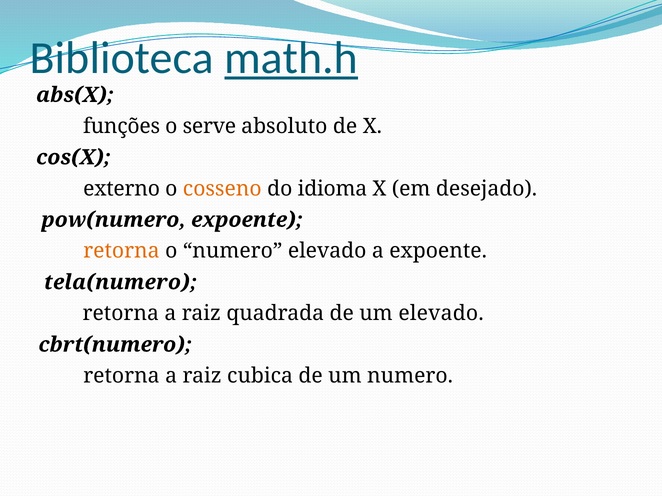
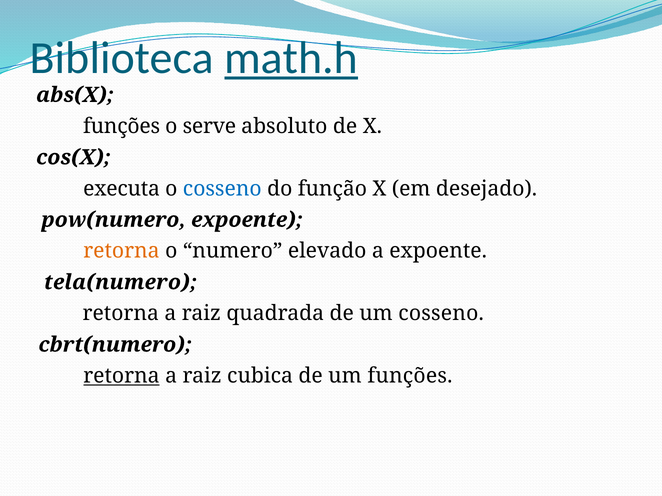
externo: externo -> executa
cosseno at (222, 189) colour: orange -> blue
idioma: idioma -> função
um elevado: elevado -> cosseno
retorna at (121, 376) underline: none -> present
um numero: numero -> funções
